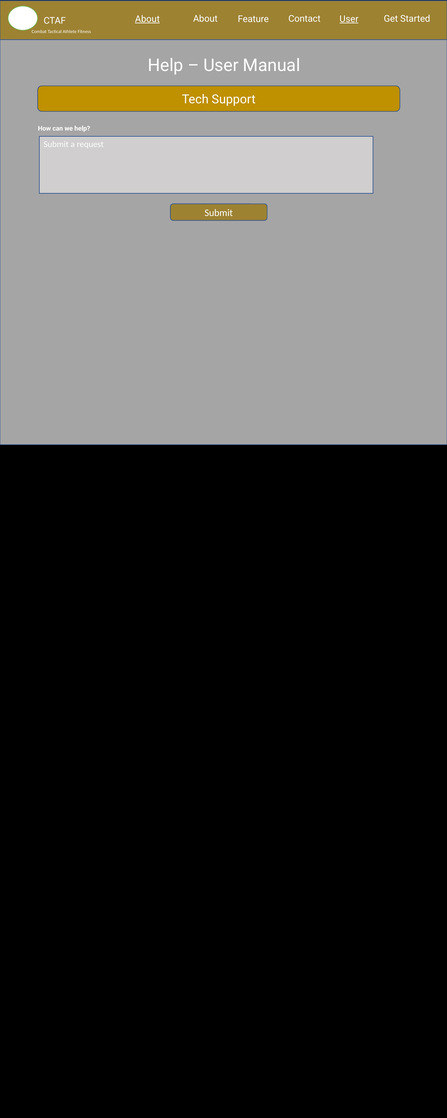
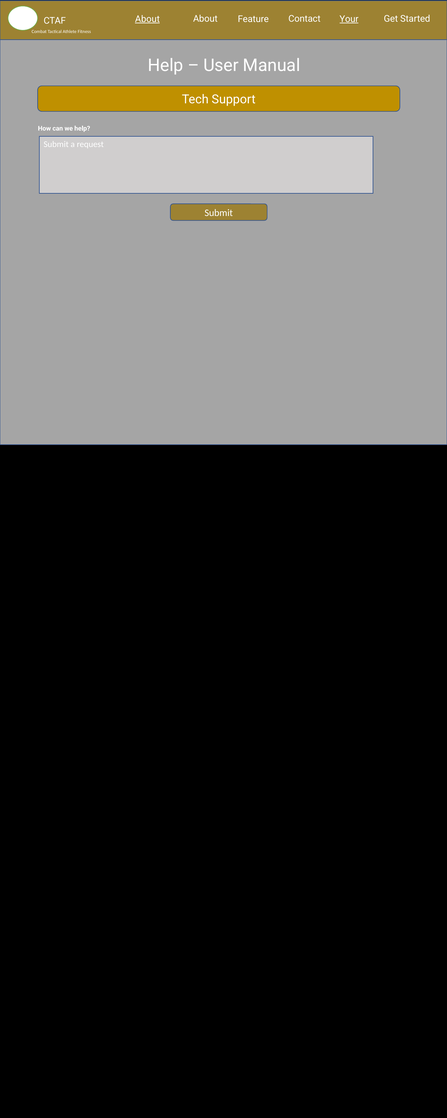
Contact User: User -> Your
